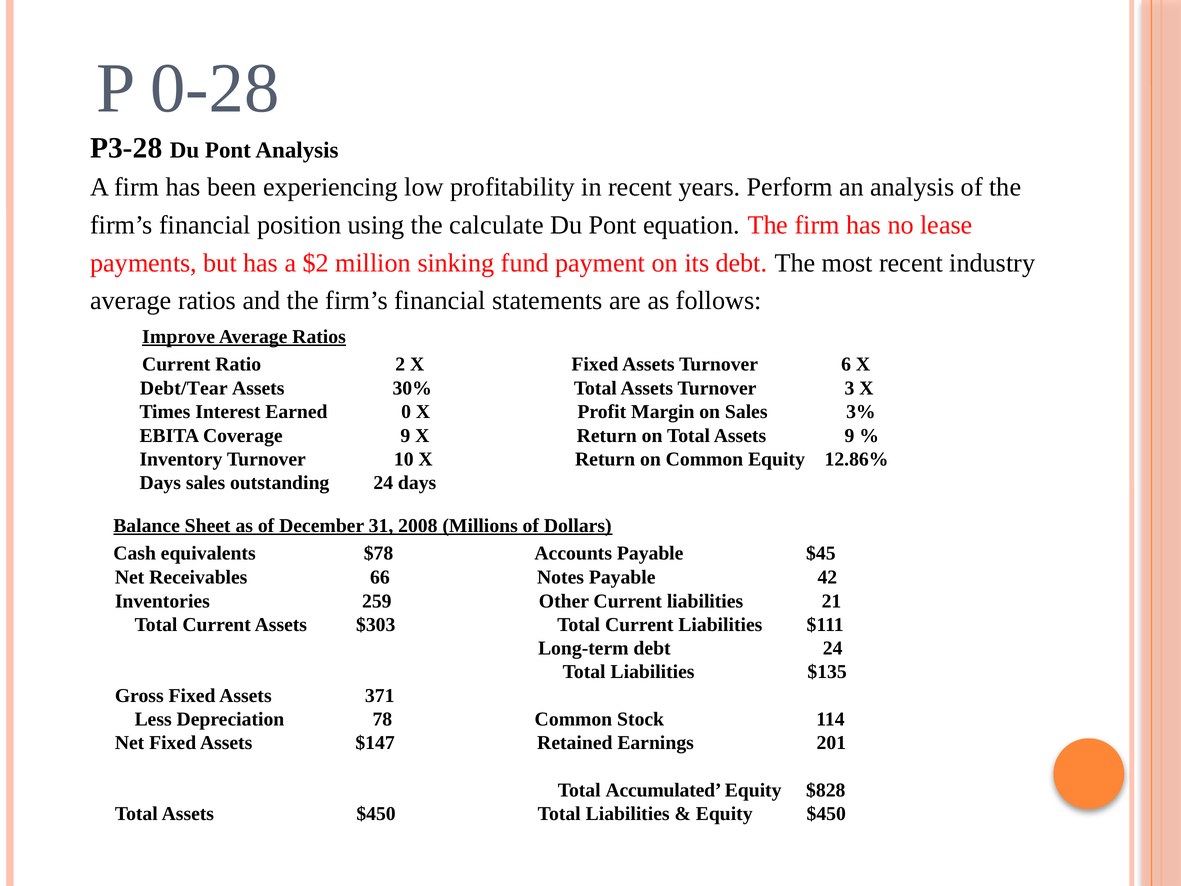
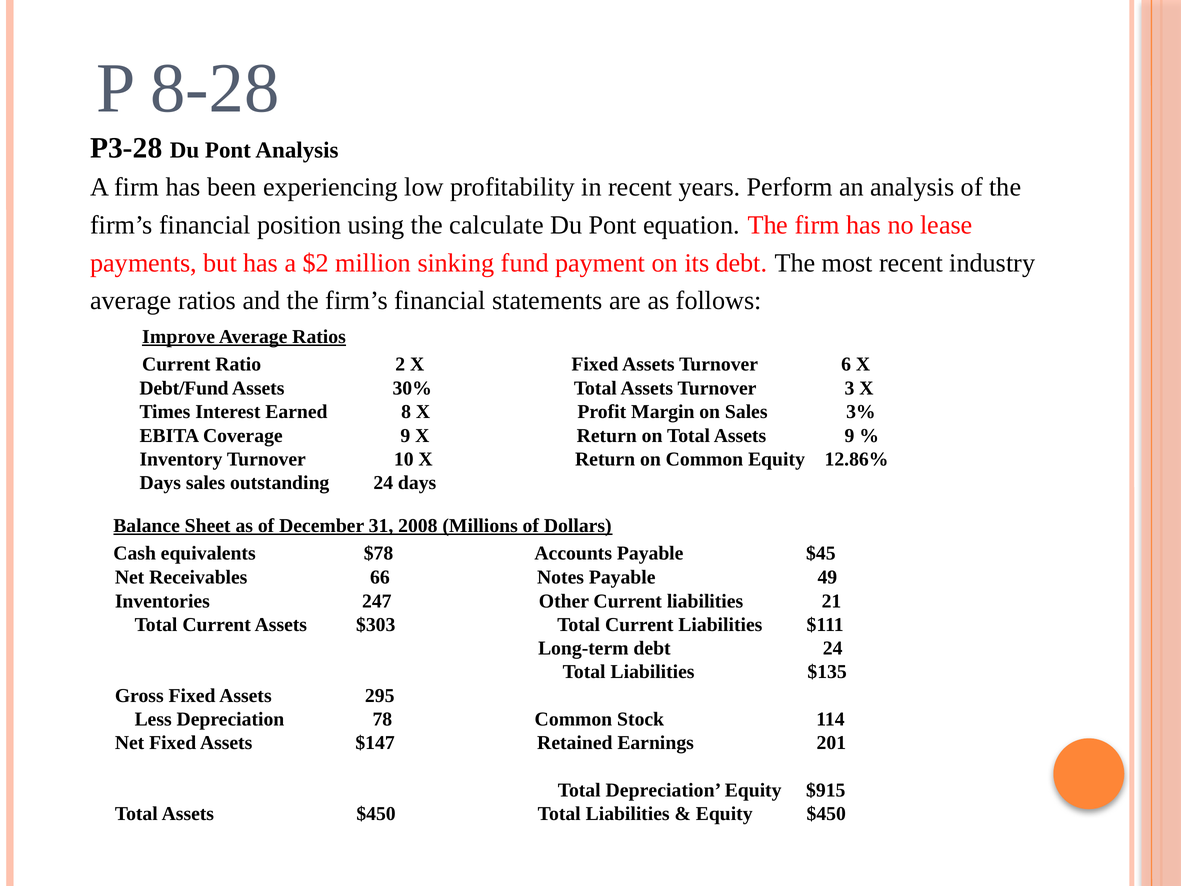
0-28: 0-28 -> 8-28
Debt/Tear: Debt/Tear -> Debt/Fund
0: 0 -> 8
42: 42 -> 49
259: 259 -> 247
371: 371 -> 295
Total Accumulated: Accumulated -> Depreciation
$828: $828 -> $915
